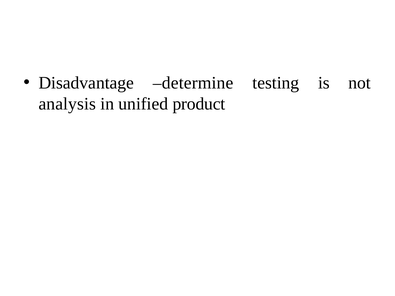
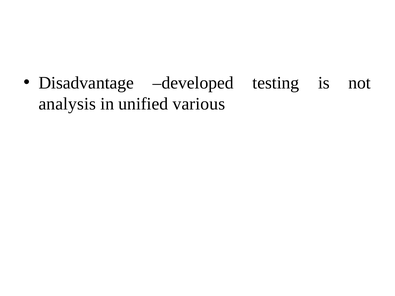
determine: determine -> developed
product: product -> various
